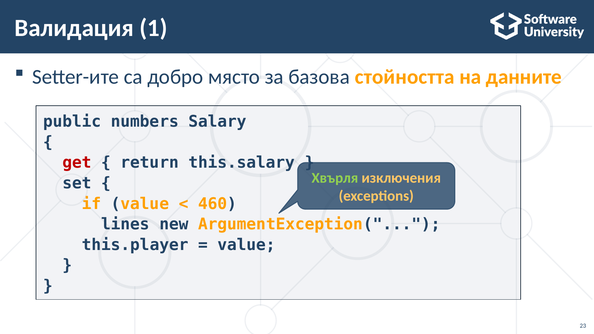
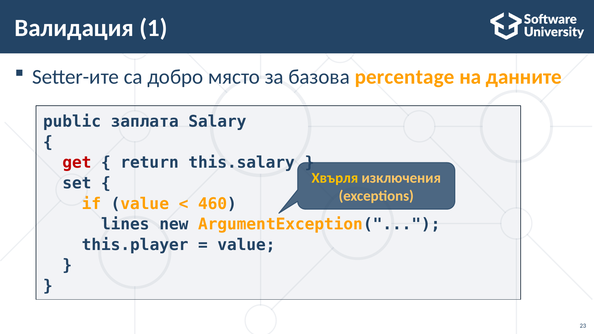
стойността: стойността -> percentage
numbers: numbers -> заплата
Хвърля colour: light green -> yellow
